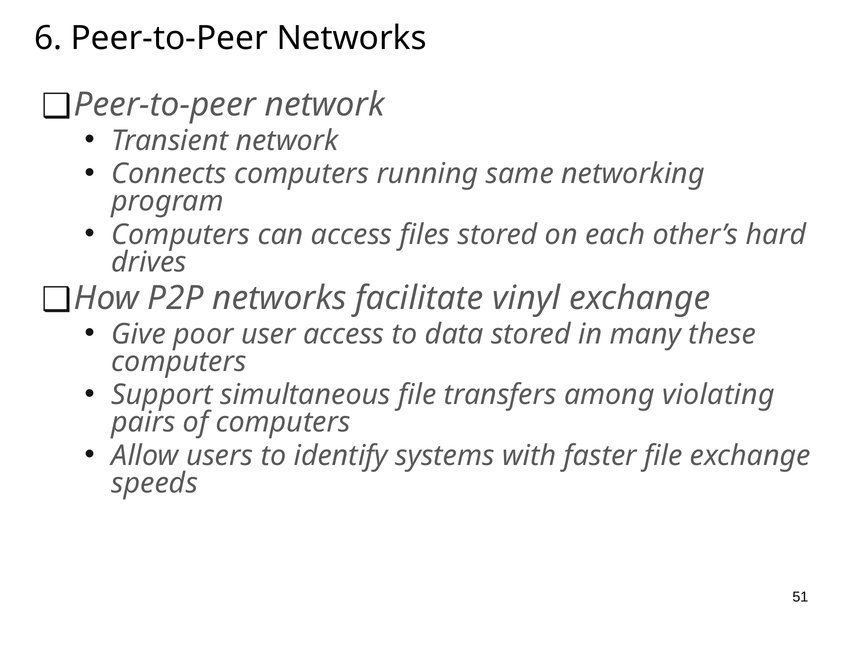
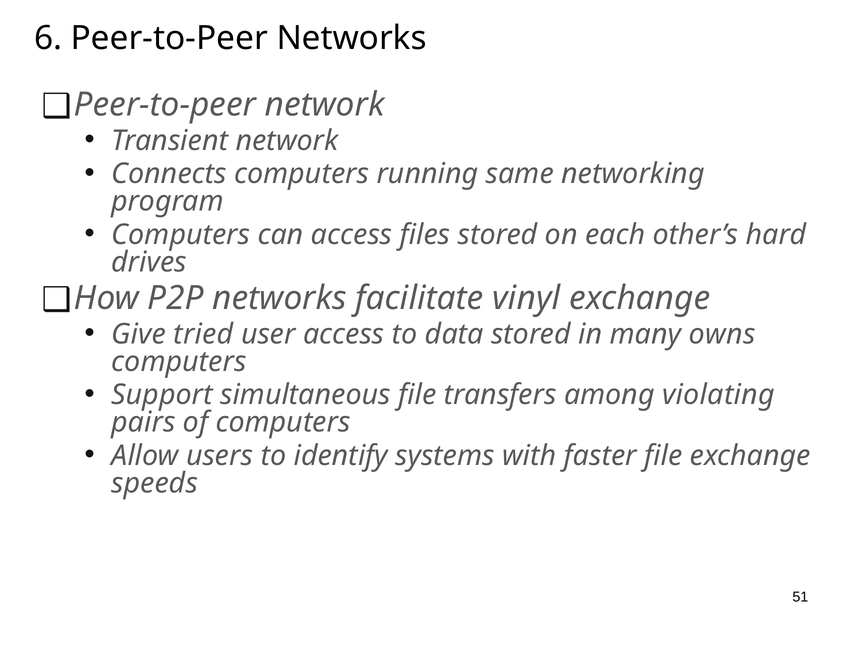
poor: poor -> tried
these: these -> owns
